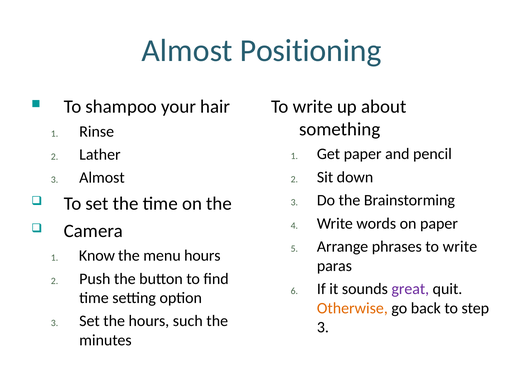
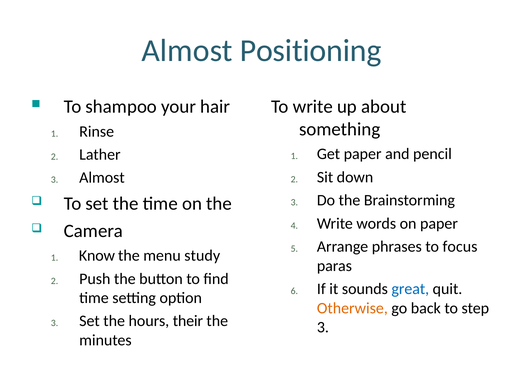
phrases to write: write -> focus
menu hours: hours -> study
great colour: purple -> blue
such: such -> their
